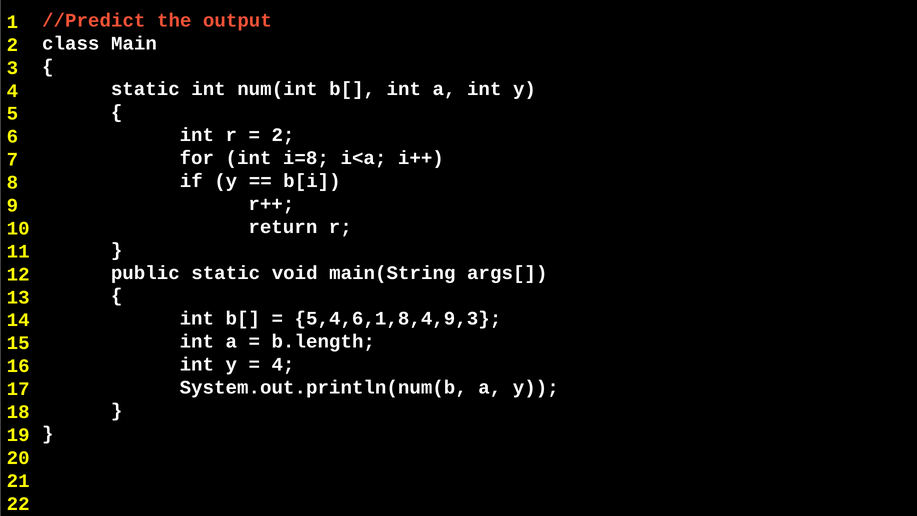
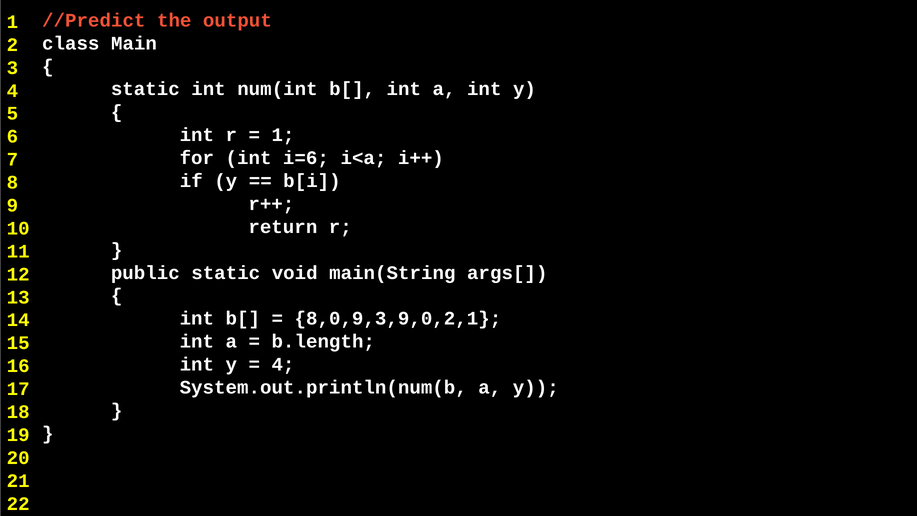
2 at (283, 135): 2 -> 1
i=8: i=8 -> i=6
5,4,6,1,8,4,9,3: 5,4,6,1,8,4,9,3 -> 8,0,9,3,9,0,2,1
